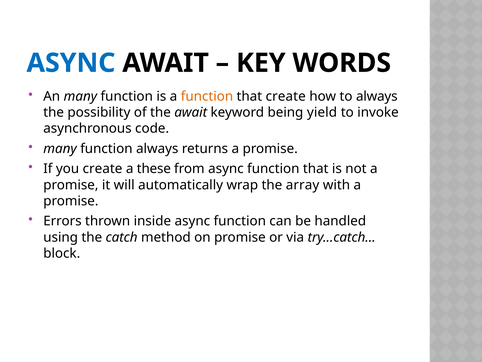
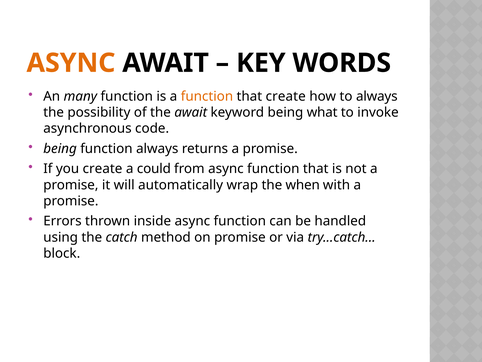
ASYNC at (71, 63) colour: blue -> orange
yield: yield -> what
many at (60, 149): many -> being
these: these -> could
array: array -> when
